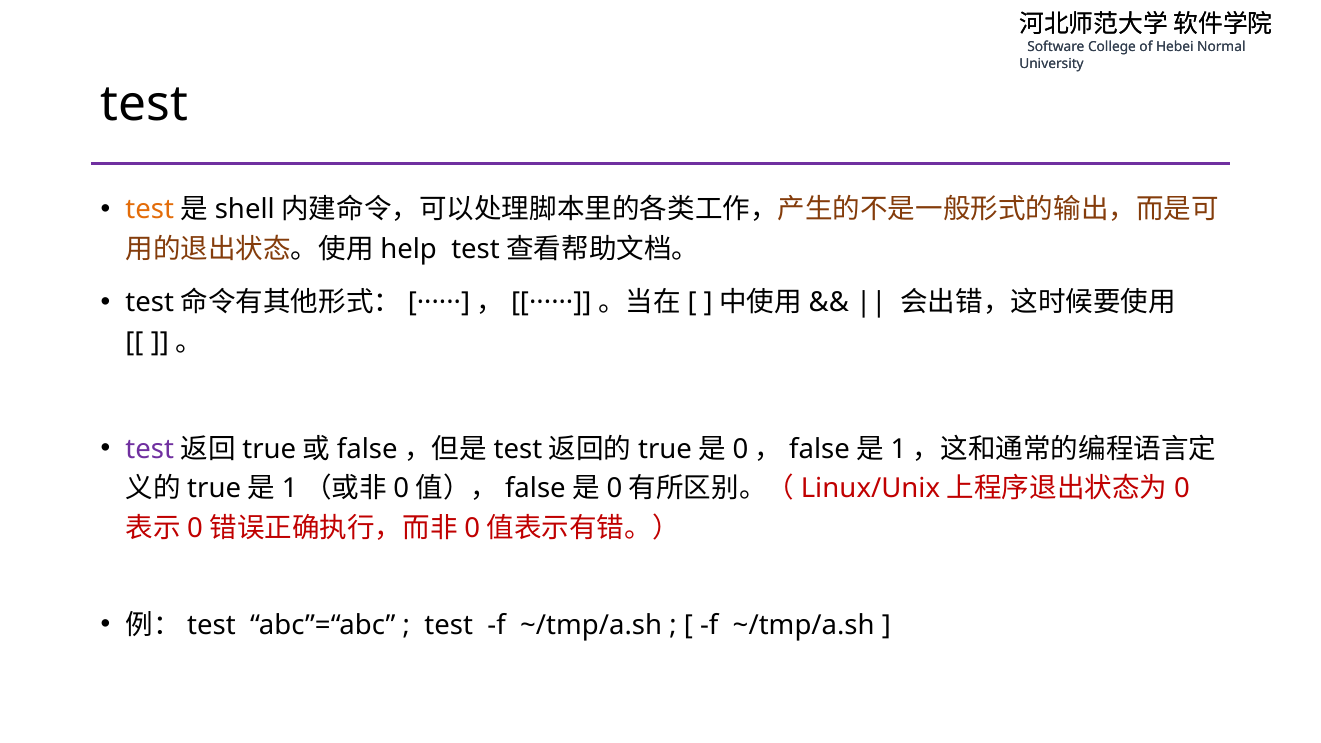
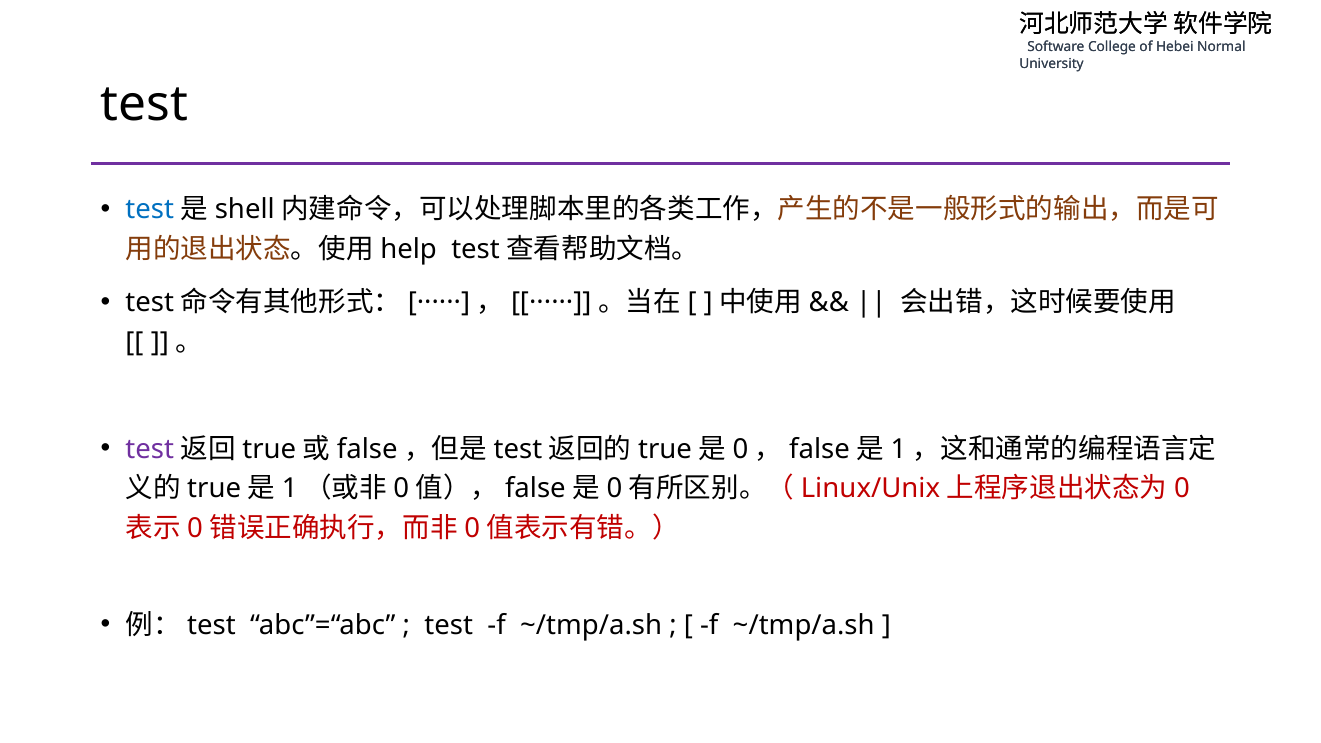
test at (150, 209) colour: orange -> blue
